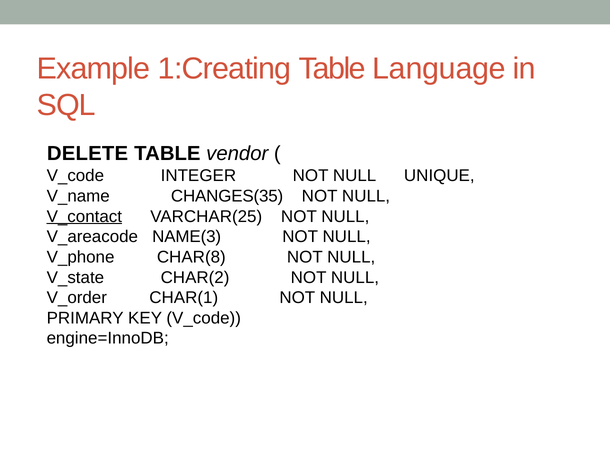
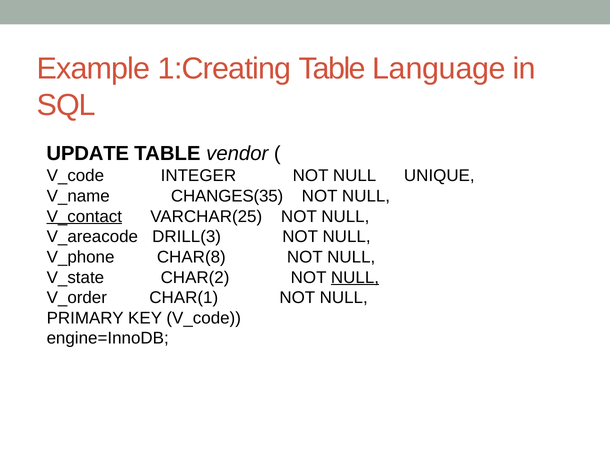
DELETE: DELETE -> UPDATE
NAME(3: NAME(3 -> DRILL(3
NULL at (355, 278) underline: none -> present
